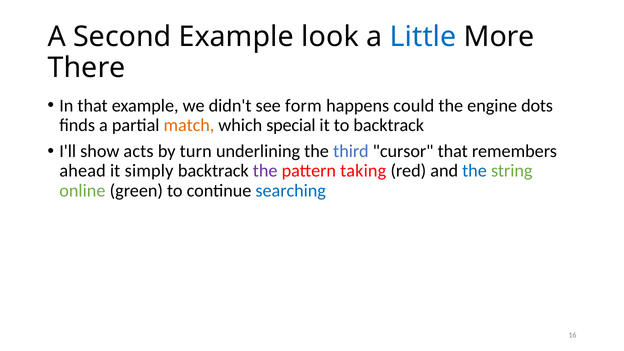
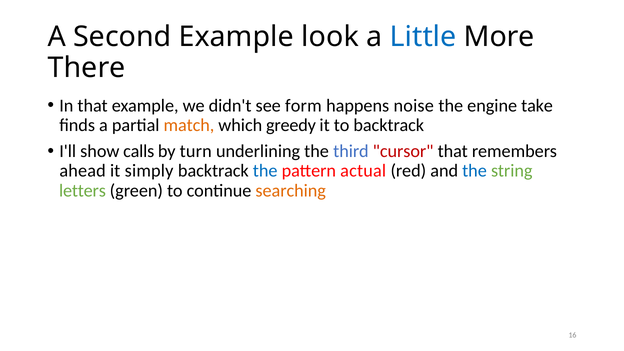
could: could -> noise
dots: dots -> take
special: special -> greedy
acts: acts -> calls
cursor colour: black -> red
the at (265, 171) colour: purple -> blue
taking: taking -> actual
online: online -> letters
searching colour: blue -> orange
